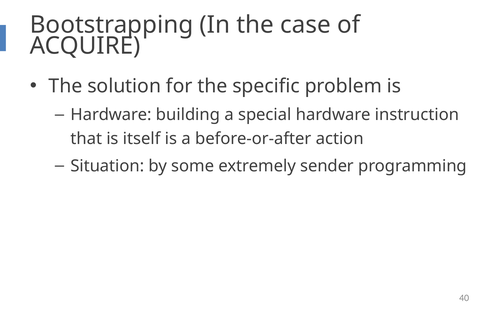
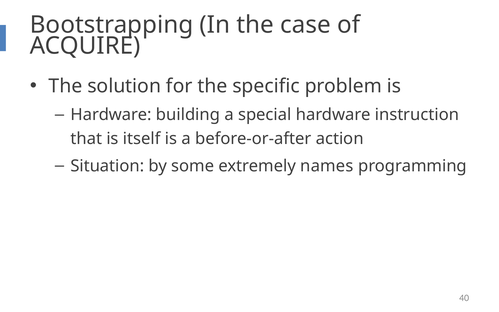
sender: sender -> names
